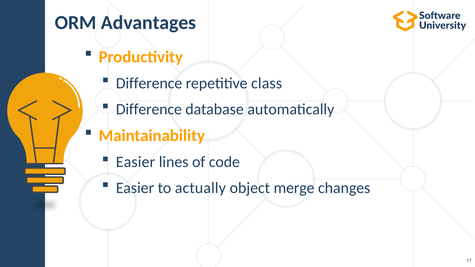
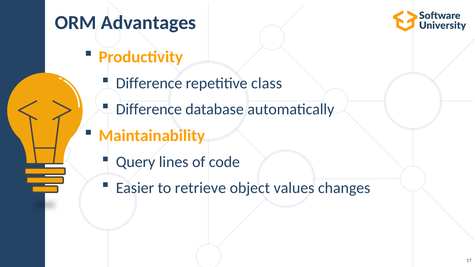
Easier at (135, 162): Easier -> Query
actually: actually -> retrieve
merge: merge -> values
